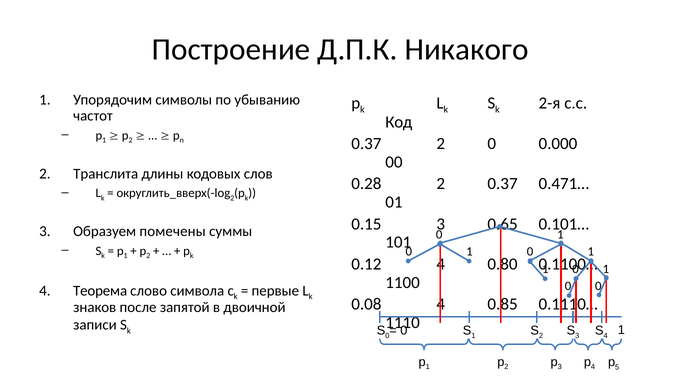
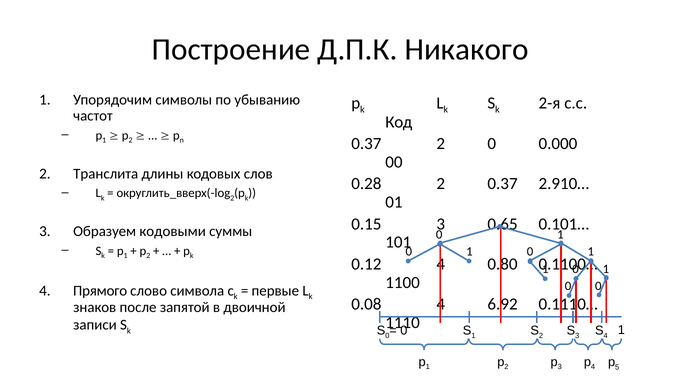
0.471…: 0.471… -> 2.910…
помечены: помечены -> кодовыми
Теорема: Теорема -> Прямого
0.85: 0.85 -> 6.92
